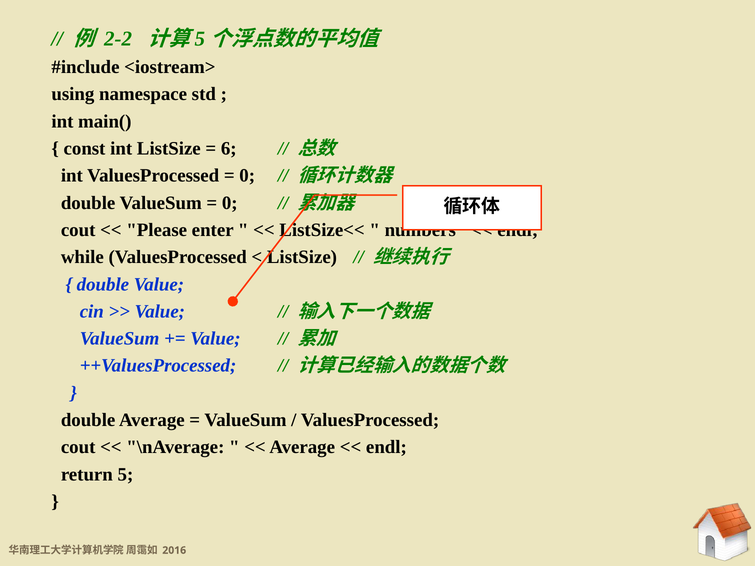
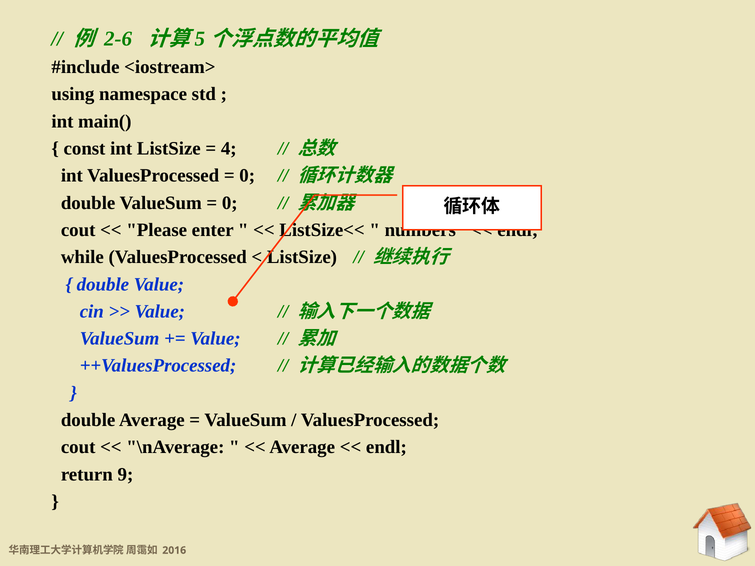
2-2: 2-2 -> 2-6
6: 6 -> 4
5: 5 -> 9
